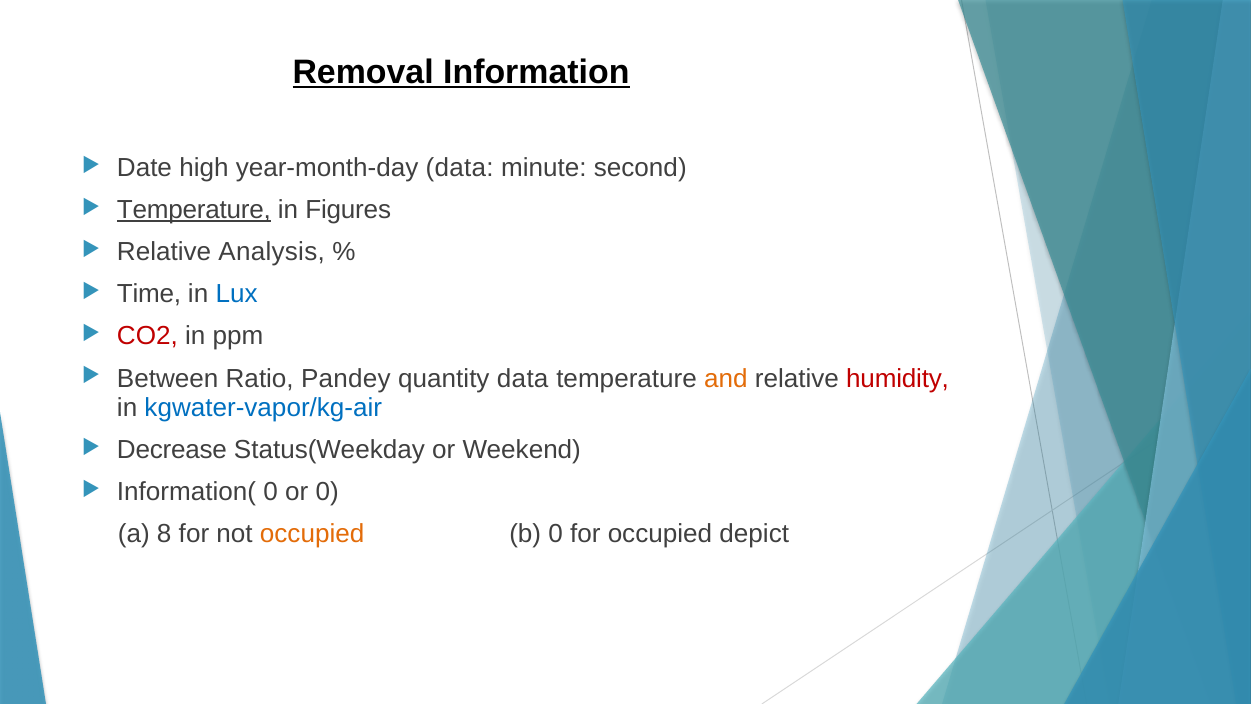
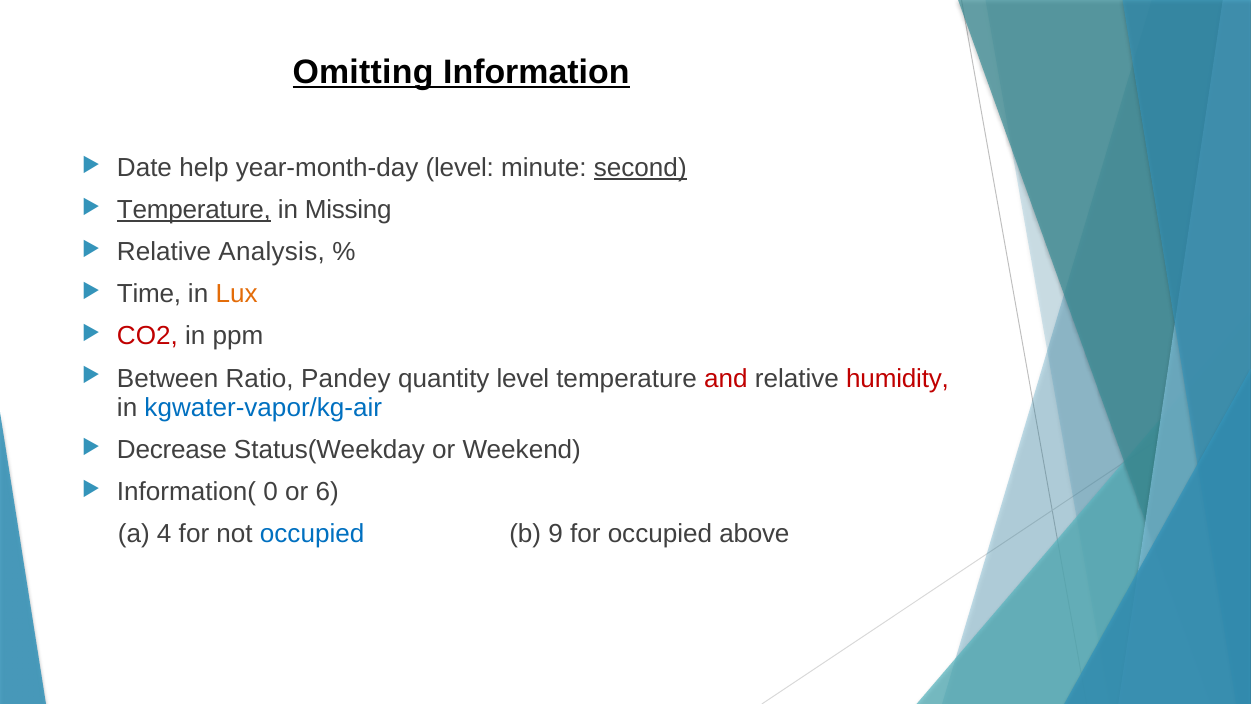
Removal: Removal -> Omitting
high: high -> help
year-month-day data: data -> level
second underline: none -> present
Figures: Figures -> Missing
Lux colour: blue -> orange
quantity data: data -> level
and colour: orange -> red
or 0: 0 -> 6
8: 8 -> 4
occupied at (312, 534) colour: orange -> blue
b 0: 0 -> 9
depict: depict -> above
